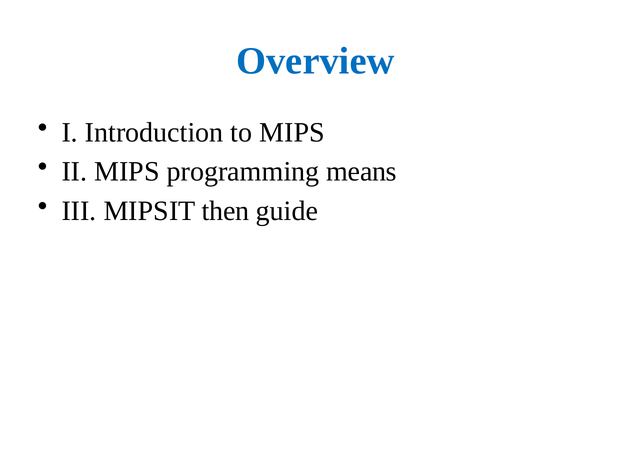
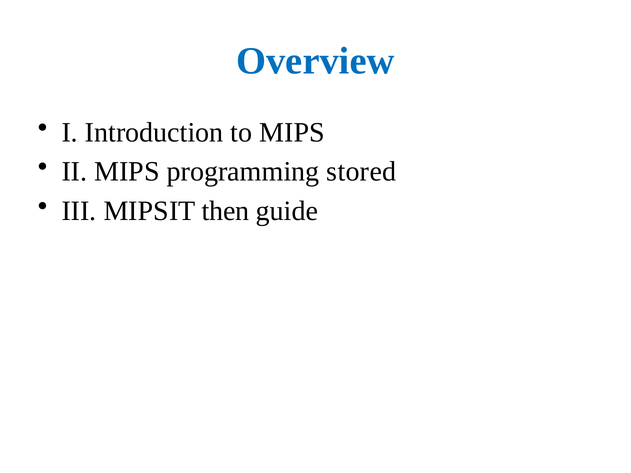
means: means -> stored
